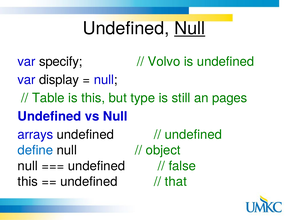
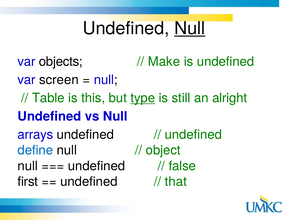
specify: specify -> objects
Volvo: Volvo -> Make
display: display -> screen
type underline: none -> present
pages: pages -> alright
this at (28, 181): this -> first
